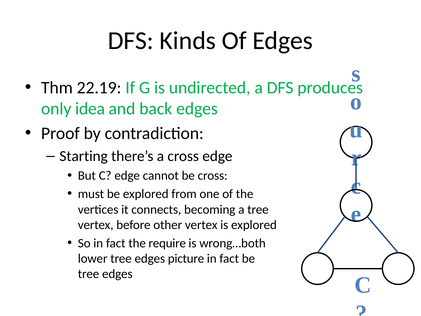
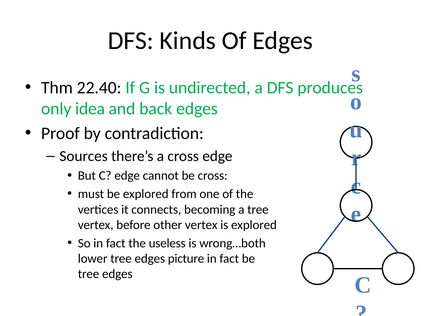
22.19: 22.19 -> 22.40
Starting: Starting -> Sources
require: require -> useless
